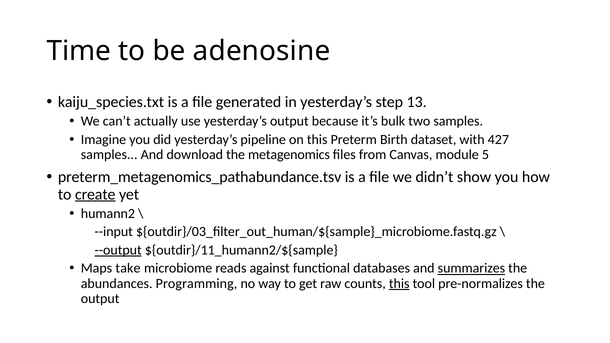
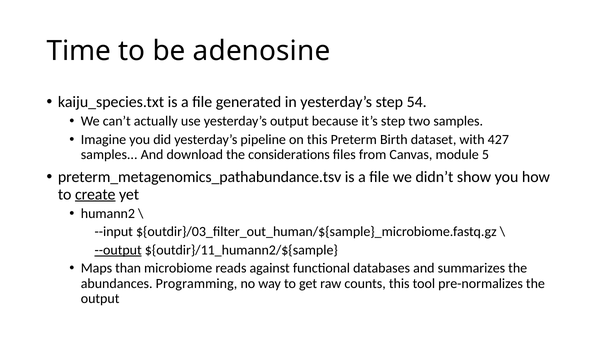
13: 13 -> 54
it’s bulk: bulk -> step
metagenomics: metagenomics -> considerations
take: take -> than
summarizes underline: present -> none
this at (399, 284) underline: present -> none
